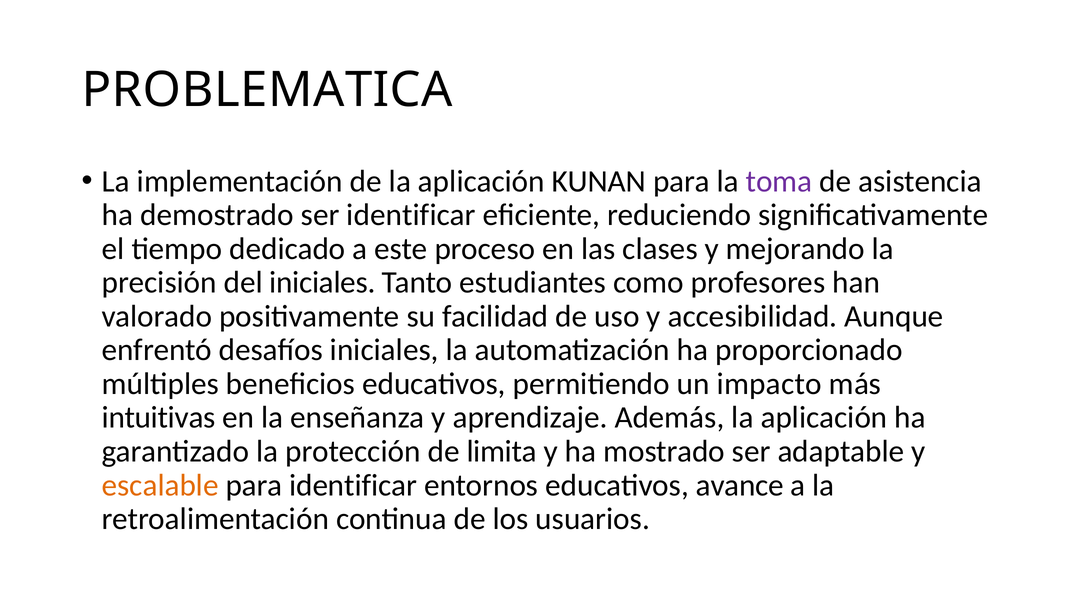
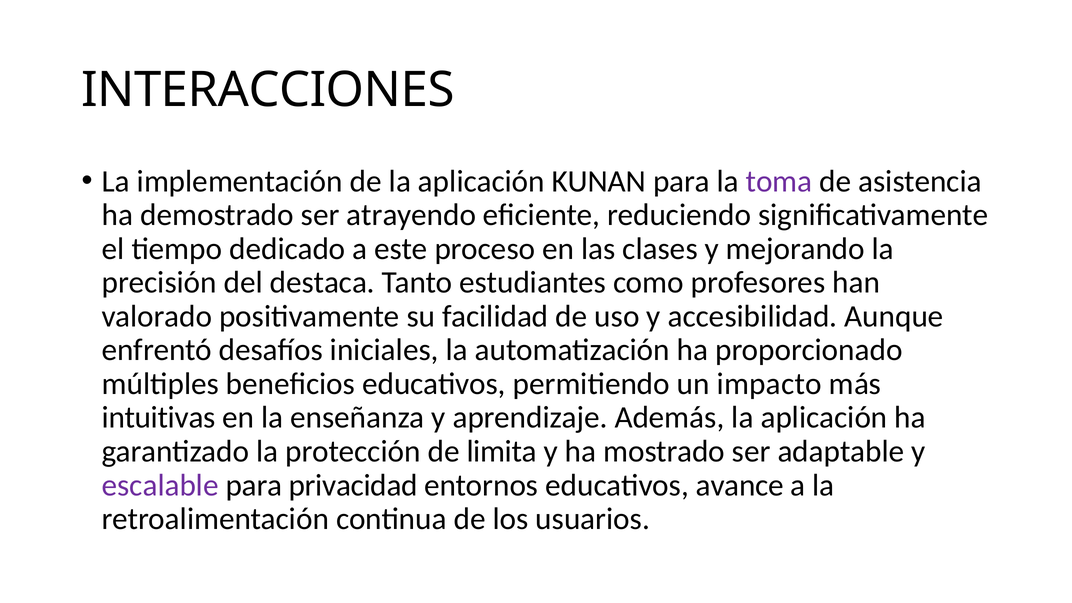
PROBLEMATICA: PROBLEMATICA -> INTERACCIONES
ser identificar: identificar -> atrayendo
del iniciales: iniciales -> destaca
escalable colour: orange -> purple
para identificar: identificar -> privacidad
